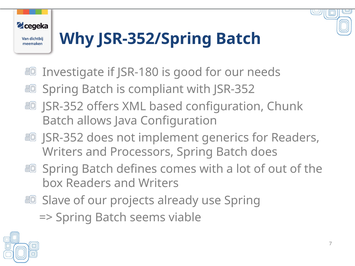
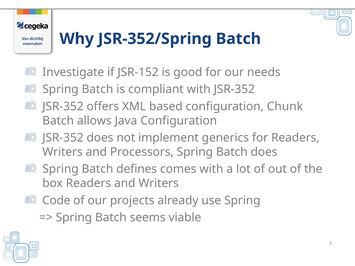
JSR-180: JSR-180 -> JSR-152
Slave: Slave -> Code
